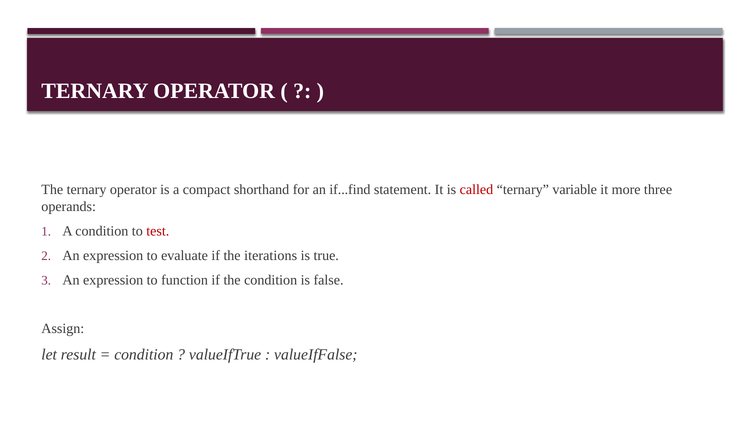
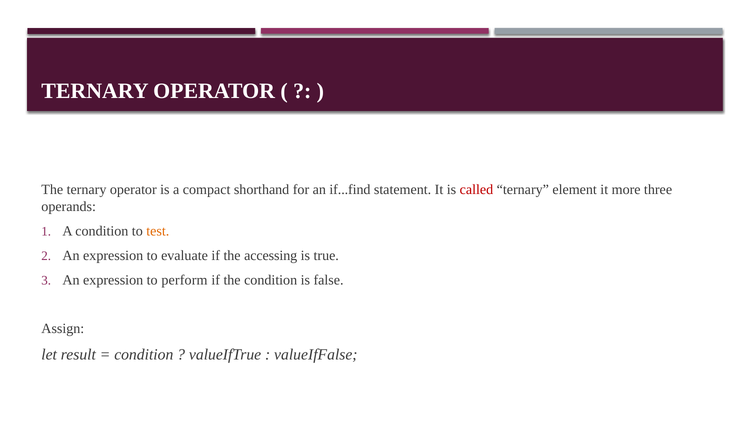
variable: variable -> element
test colour: red -> orange
iterations: iterations -> accessing
function: function -> perform
